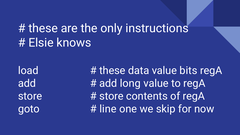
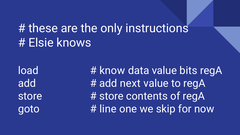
these at (112, 71): these -> know
long: long -> next
